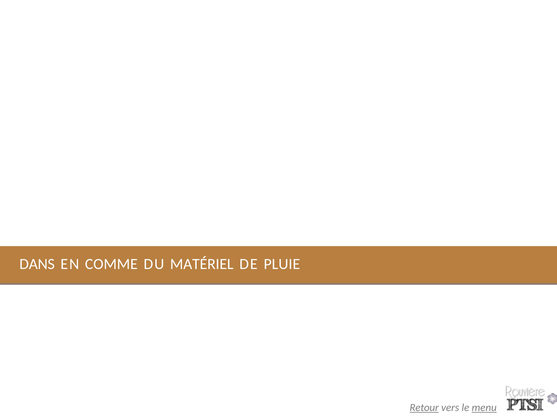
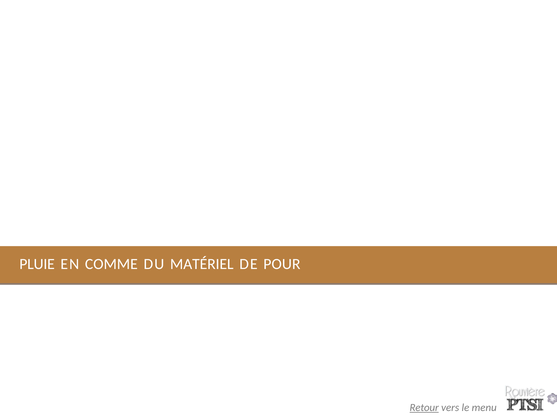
DANS: DANS -> PLUIE
PLUIE: PLUIE -> POUR
menu underline: present -> none
